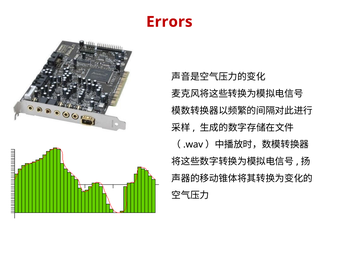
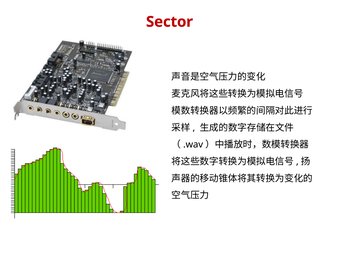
Errors: Errors -> Sector
